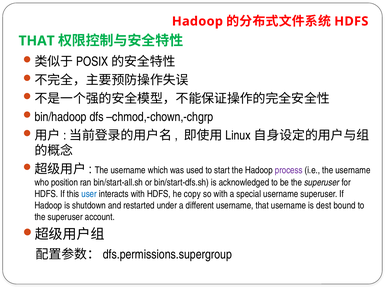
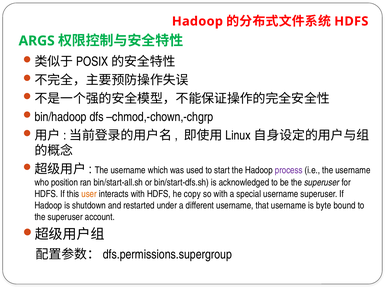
THAT at (37, 41): THAT -> ARGS
user colour: blue -> orange
dest: dest -> byte
